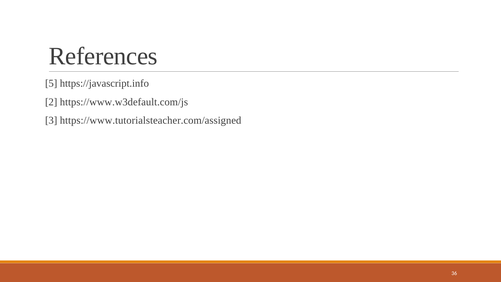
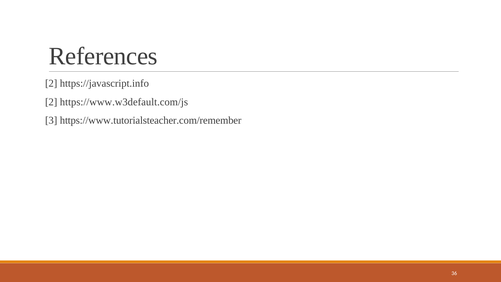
5 at (51, 83): 5 -> 2
https://www.tutorialsteacher.com/assigned: https://www.tutorialsteacher.com/assigned -> https://www.tutorialsteacher.com/remember
